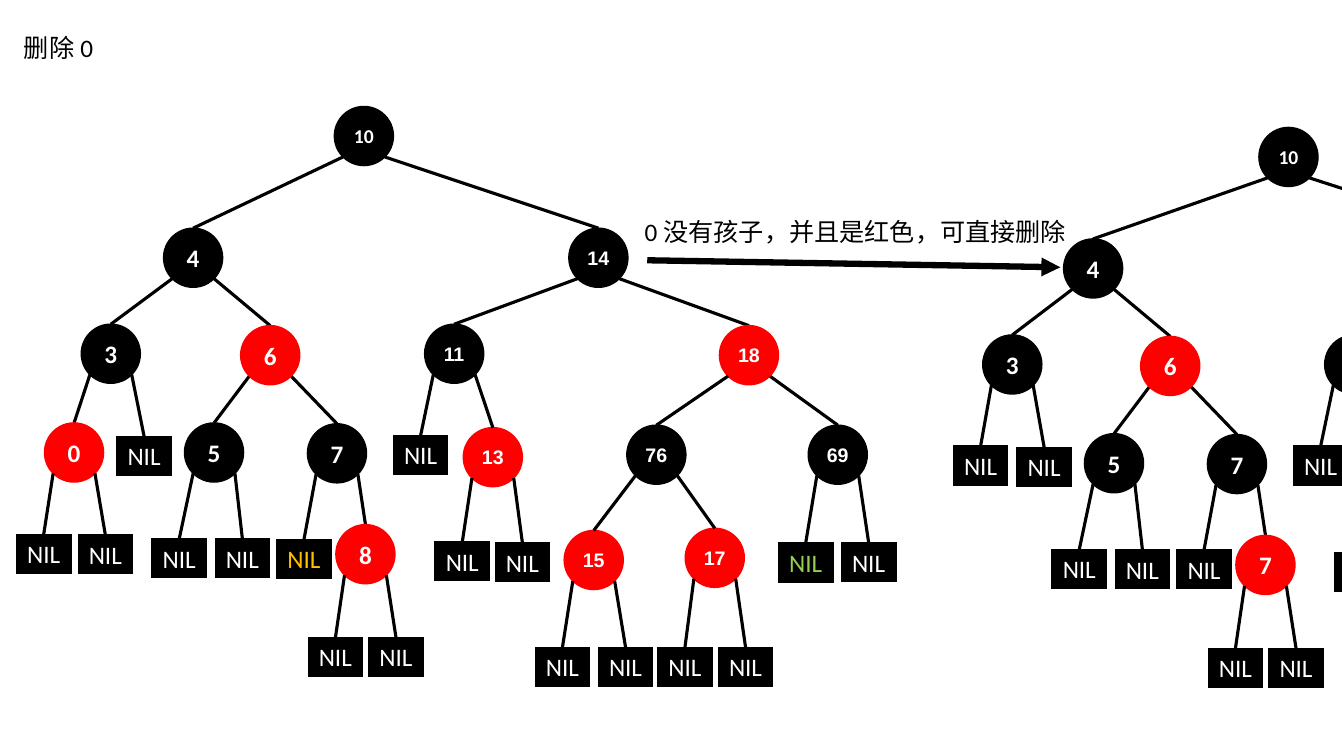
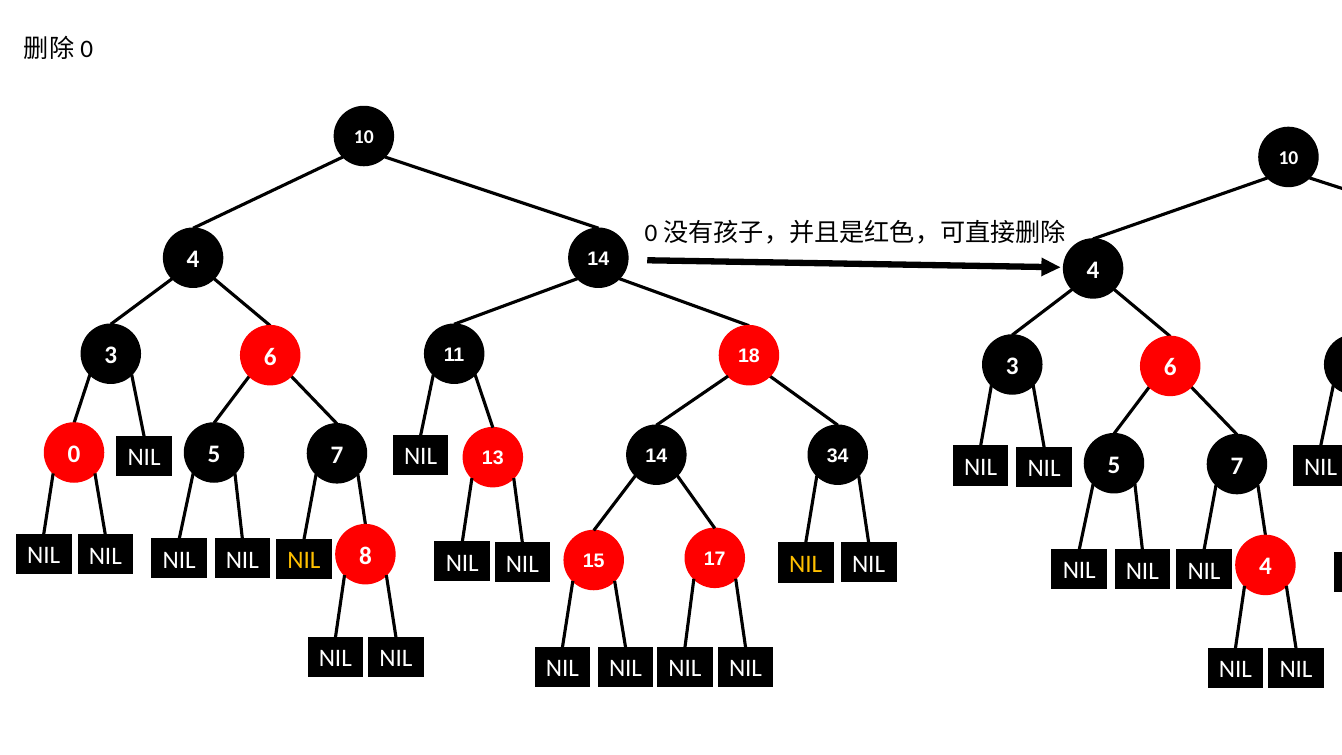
69: 69 -> 34
76 at (656, 456): 76 -> 14
NIL at (806, 564) colour: light green -> yellow
NIL NIL 7: 7 -> 4
